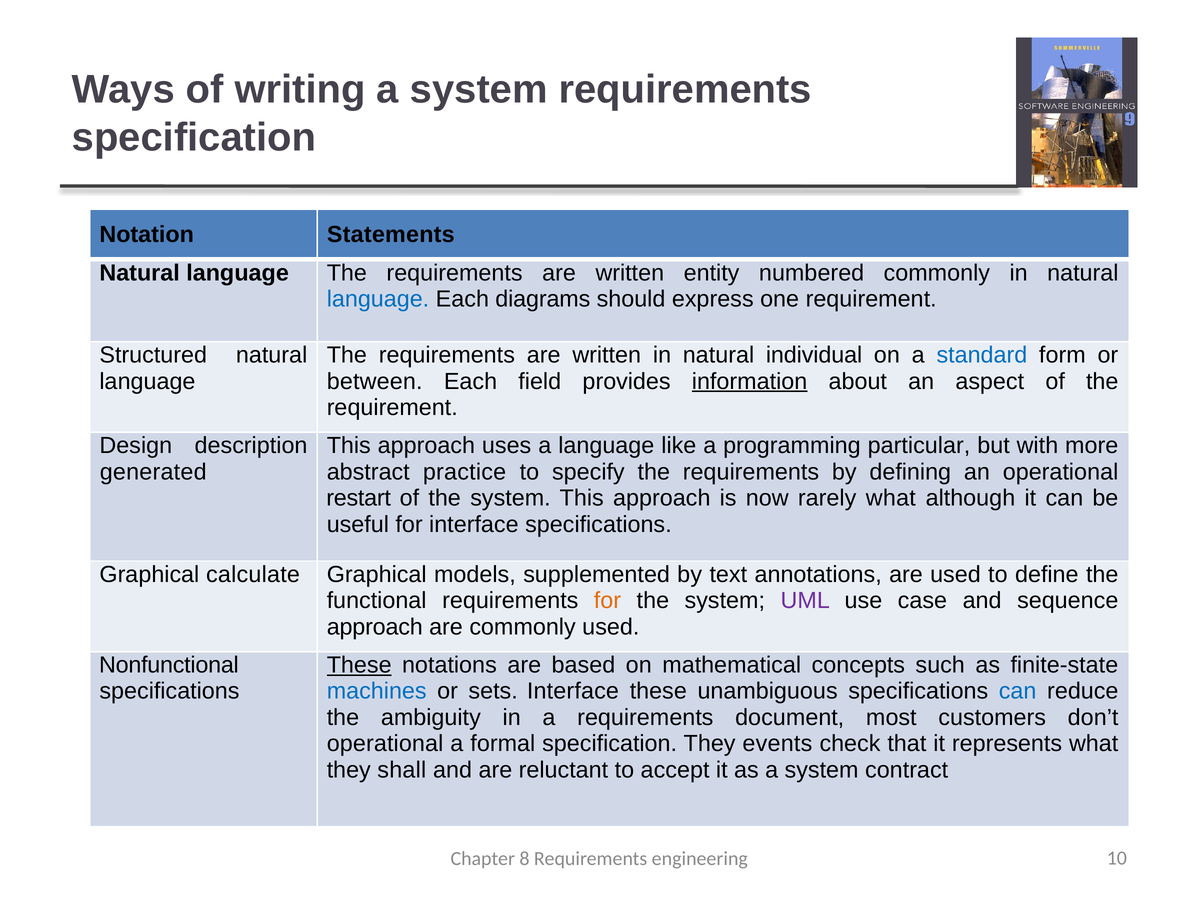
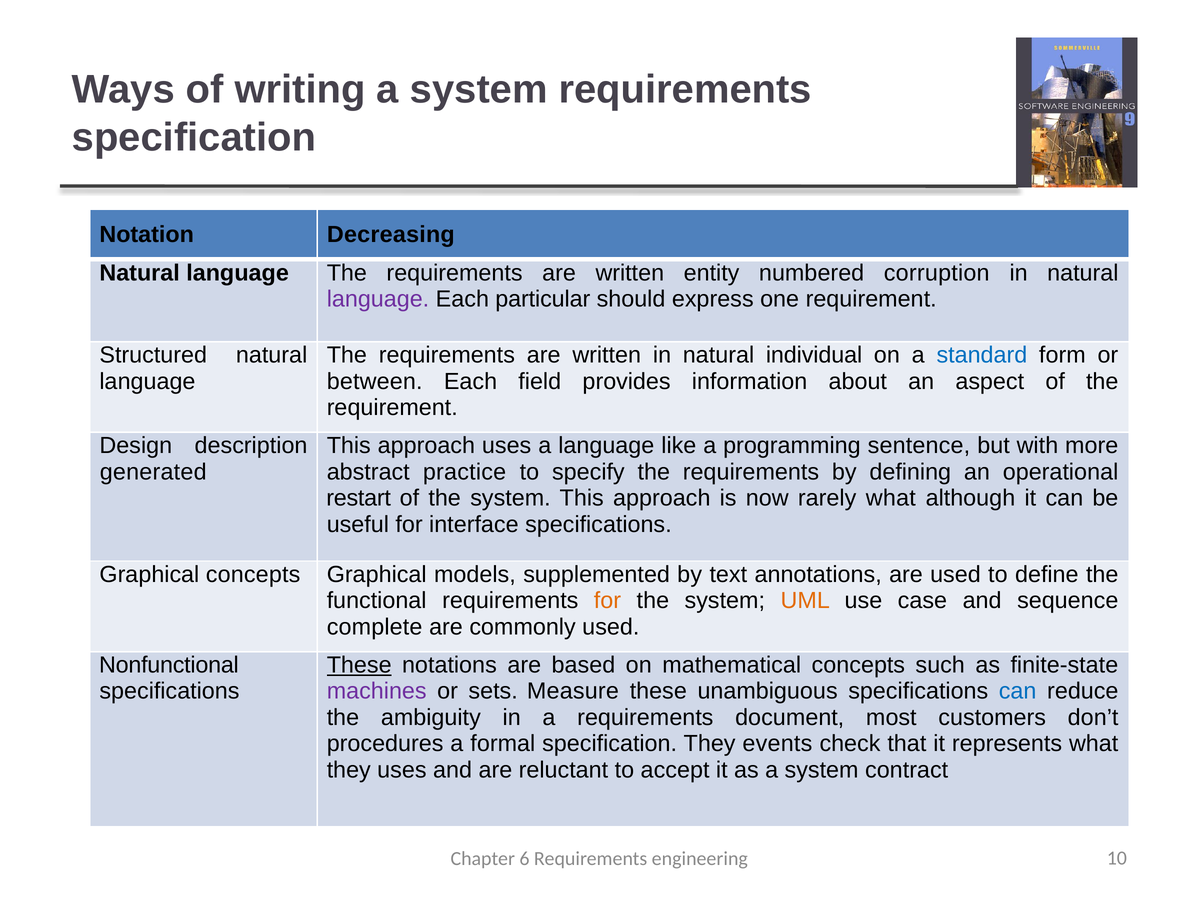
Statements: Statements -> Decreasing
numbered commonly: commonly -> corruption
language at (378, 299) colour: blue -> purple
diagrams: diagrams -> particular
information underline: present -> none
particular: particular -> sentence
Graphical calculate: calculate -> concepts
UML colour: purple -> orange
approach at (375, 627): approach -> complete
machines colour: blue -> purple
sets Interface: Interface -> Measure
operational at (385, 744): operational -> procedures
they shall: shall -> uses
8: 8 -> 6
